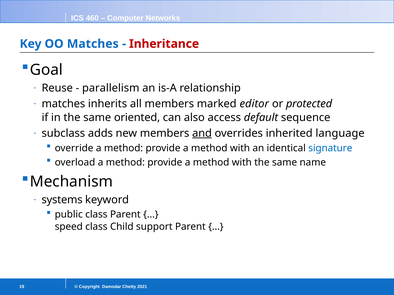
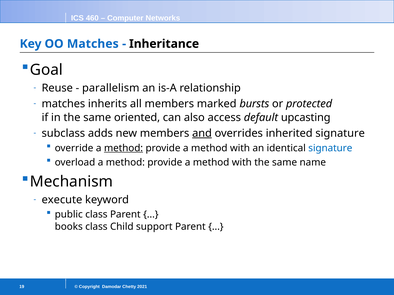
Inheritance colour: red -> black
editor: editor -> bursts
sequence: sequence -> upcasting
inherited language: language -> signature
method at (124, 148) underline: none -> present
systems: systems -> execute
speed: speed -> books
